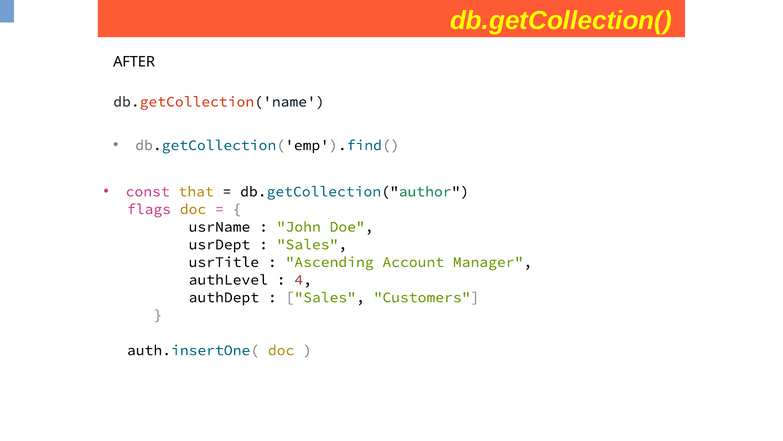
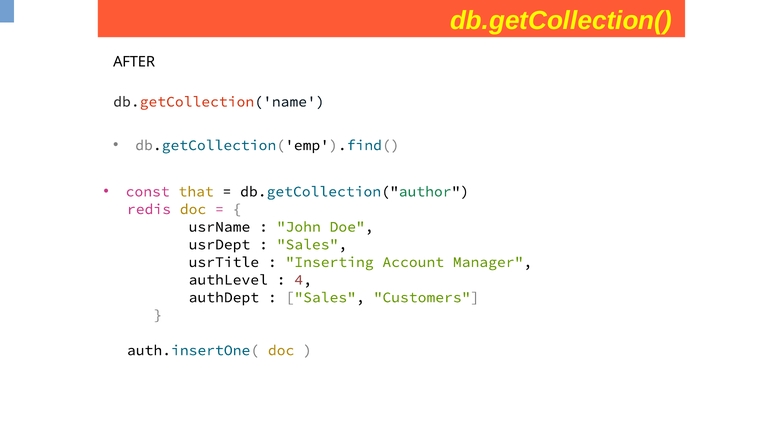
flags: flags -> redis
Ascending: Ascending -> Inserting
